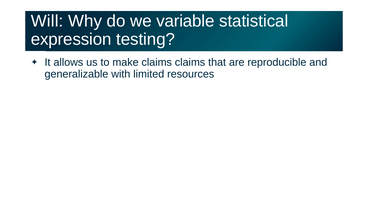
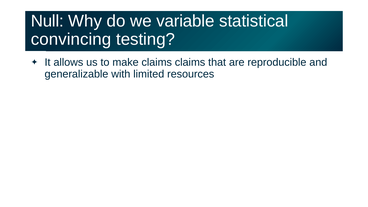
Will: Will -> Null
expression: expression -> convincing
